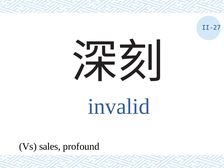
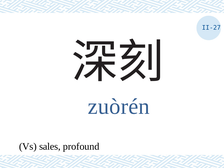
invalid: invalid -> zuòrén
